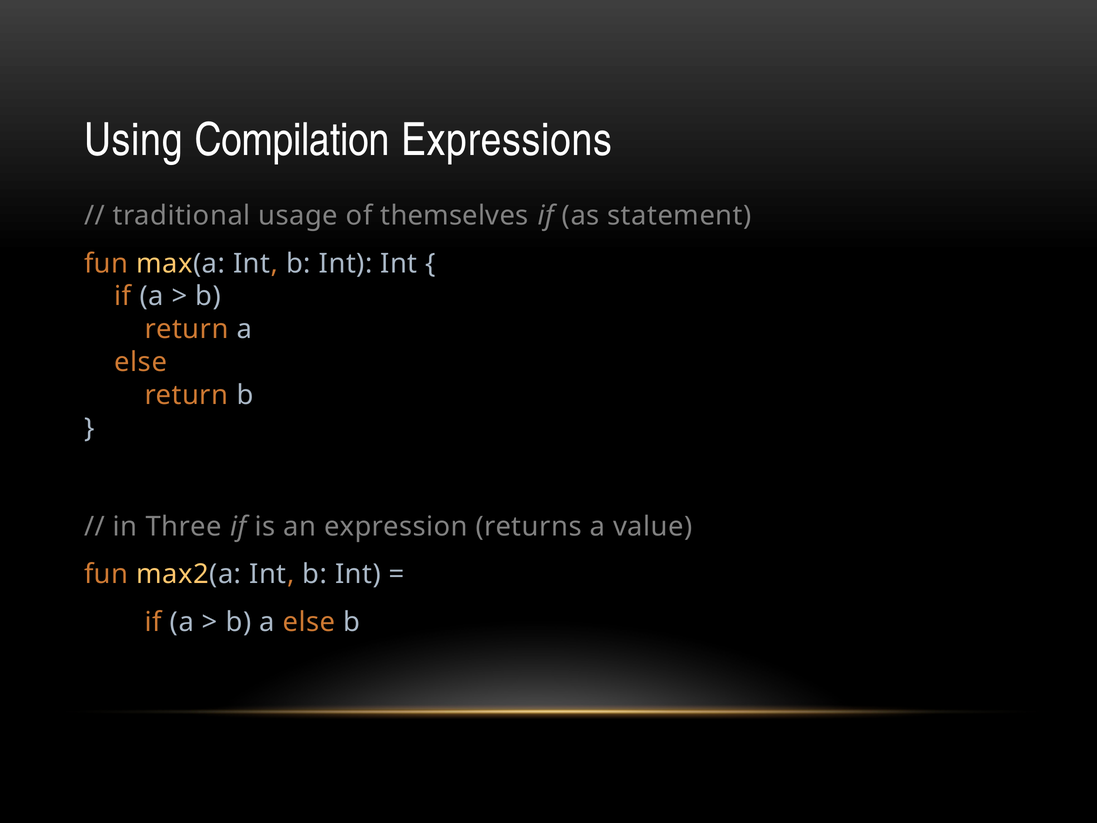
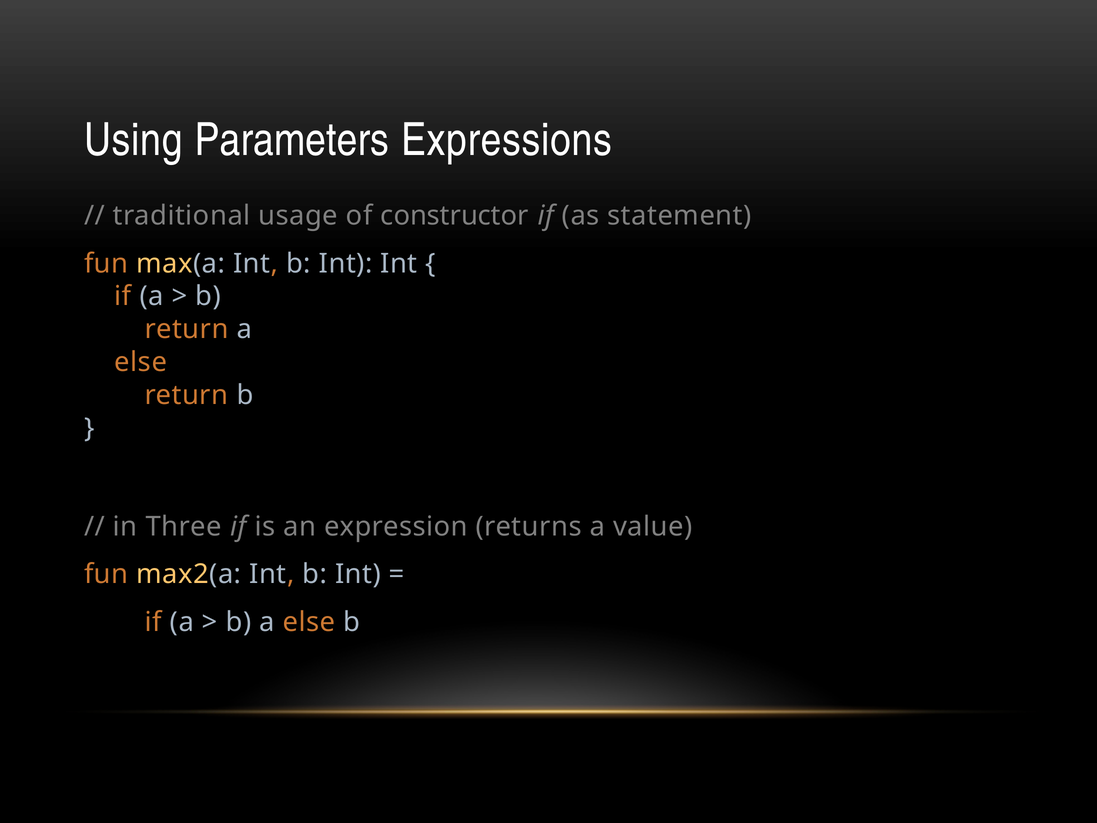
Compilation: Compilation -> Parameters
themselves: themselves -> constructor
